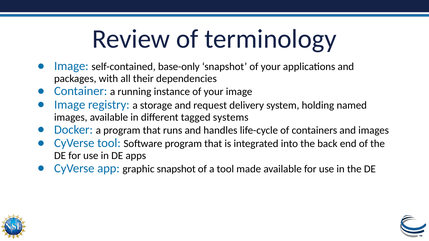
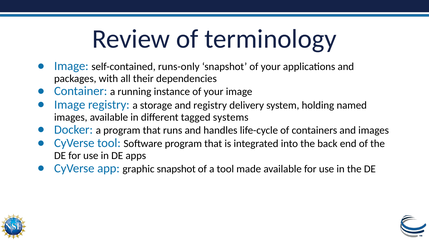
base-only: base-only -> runs-only
and request: request -> registry
